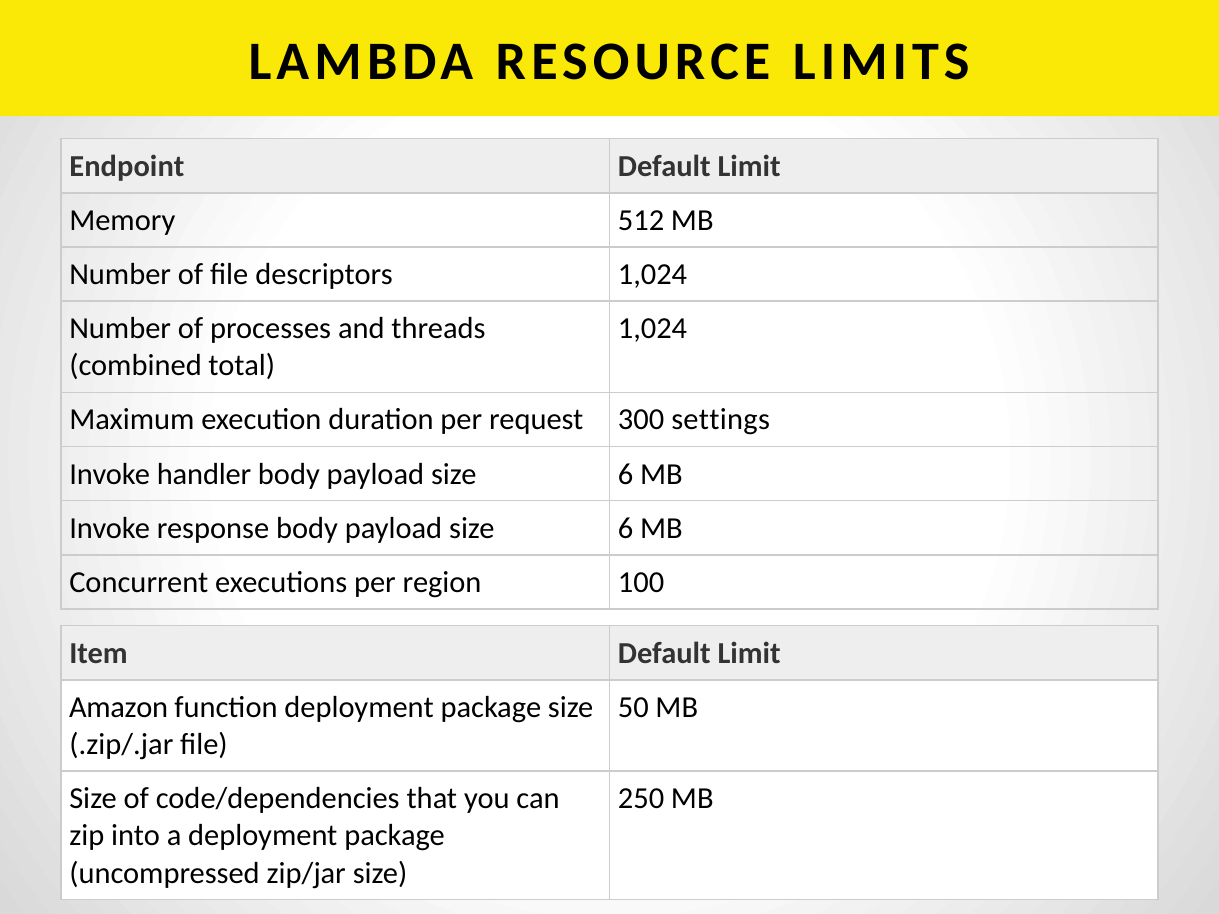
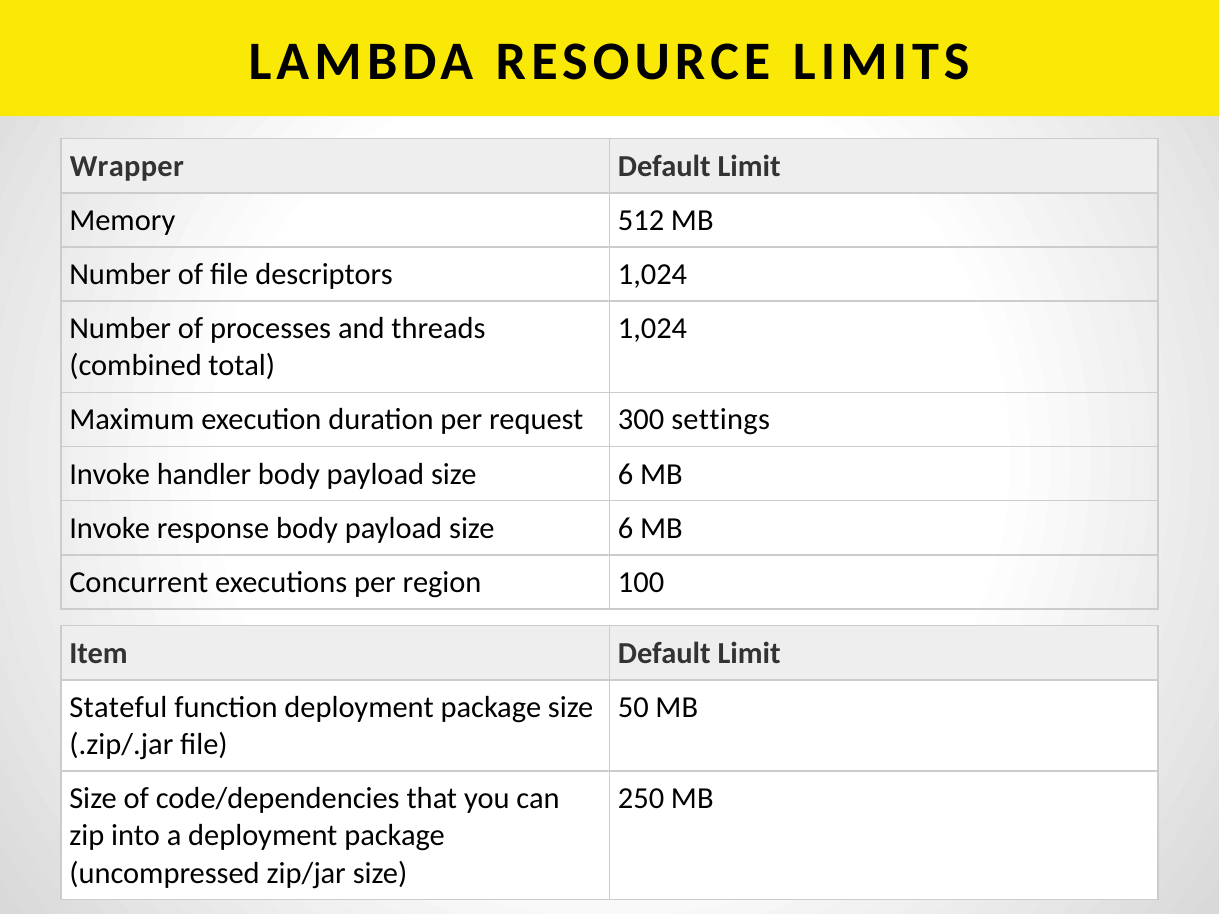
Endpoint: Endpoint -> Wrapper
Amazon: Amazon -> Stateful
